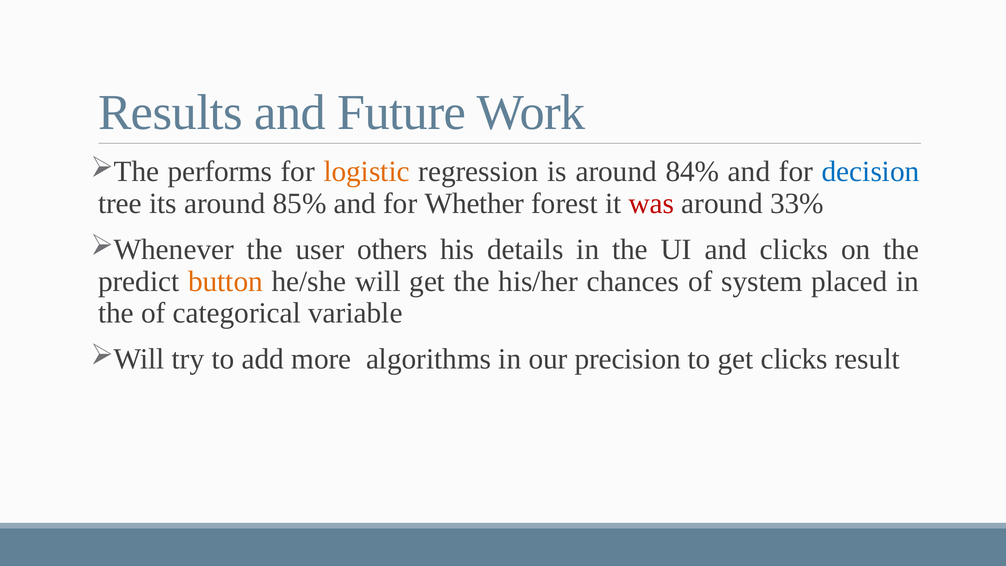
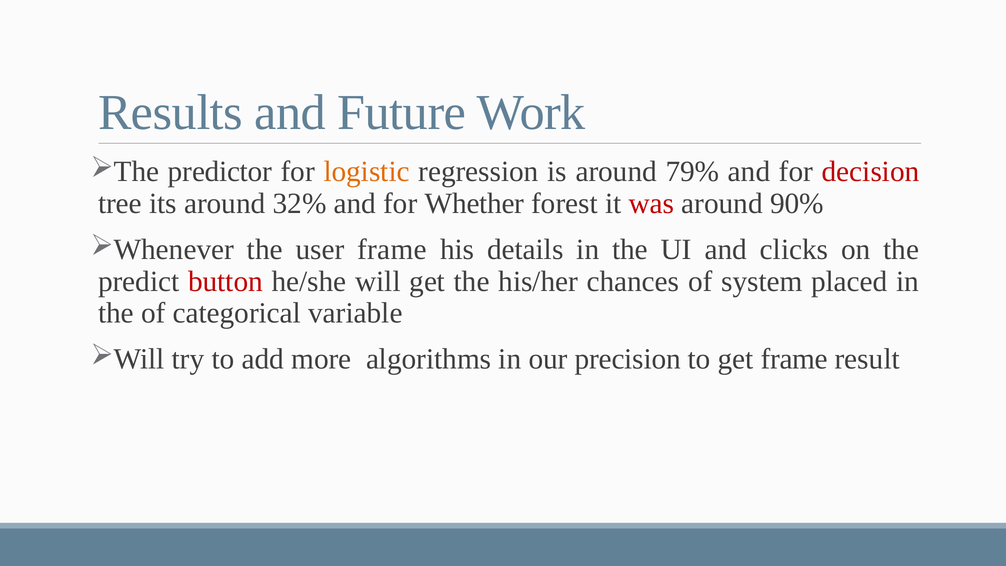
performs: performs -> predictor
84%: 84% -> 79%
decision colour: blue -> red
85%: 85% -> 32%
33%: 33% -> 90%
user others: others -> frame
button colour: orange -> red
get clicks: clicks -> frame
